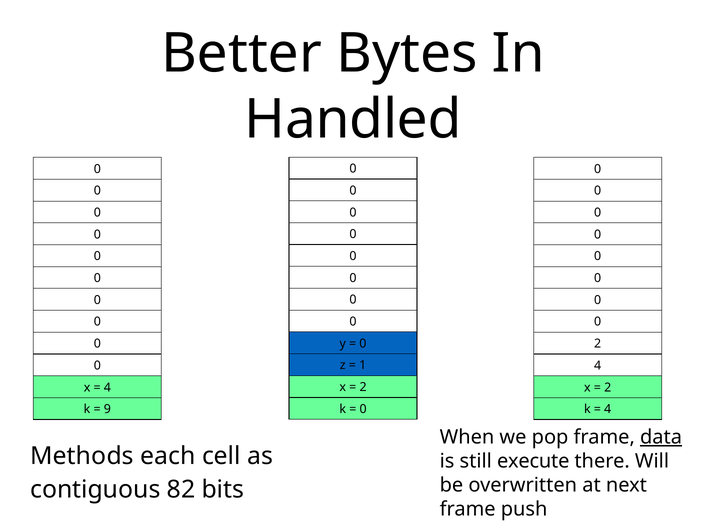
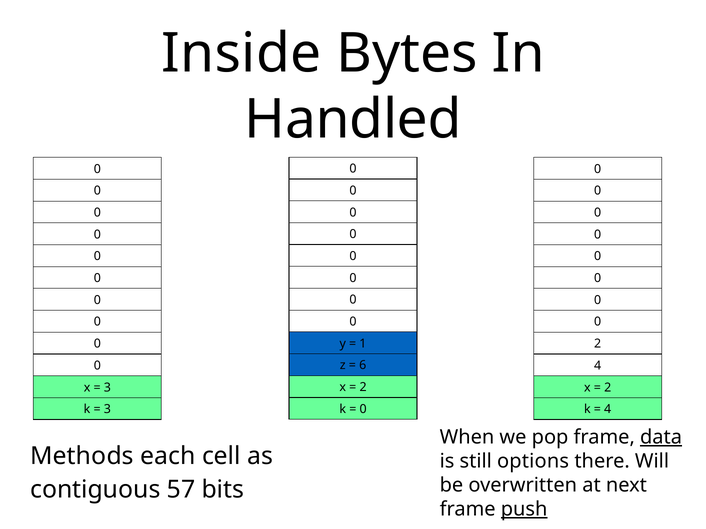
Better: Better -> Inside
0 at (363, 344): 0 -> 1
1: 1 -> 6
4 at (107, 388): 4 -> 3
9 at (107, 410): 9 -> 3
execute: execute -> options
82: 82 -> 57
push underline: none -> present
